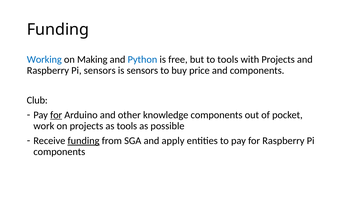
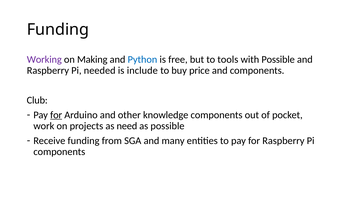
Working colour: blue -> purple
with Projects: Projects -> Possible
Pi sensors: sensors -> needed
is sensors: sensors -> include
as tools: tools -> need
funding at (84, 141) underline: present -> none
apply: apply -> many
